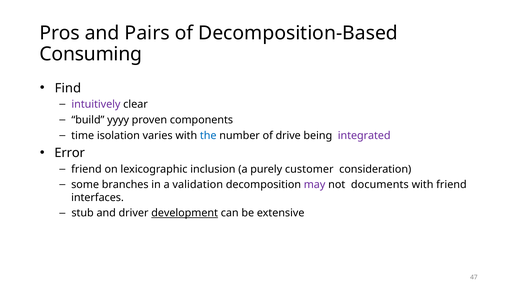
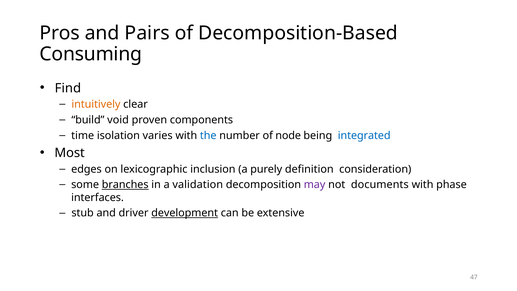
intuitively colour: purple -> orange
yyyy: yyyy -> void
drive: drive -> node
integrated colour: purple -> blue
Error: Error -> Most
friend at (86, 169): friend -> edges
customer: customer -> definition
branches underline: none -> present
with friend: friend -> phase
